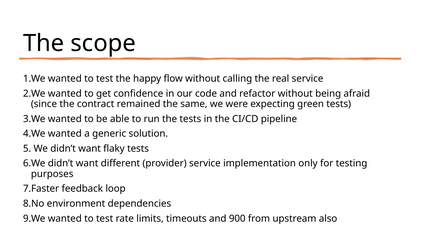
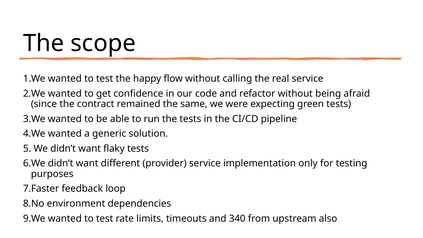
900: 900 -> 340
